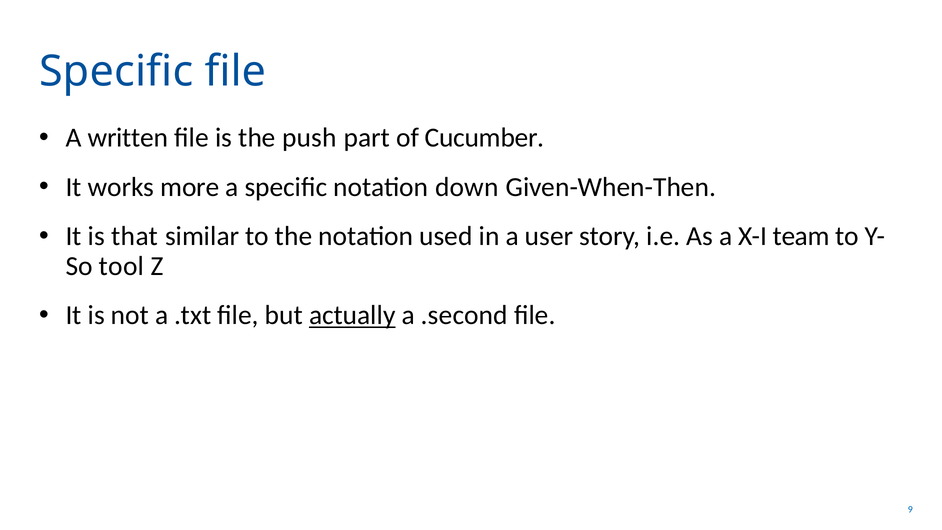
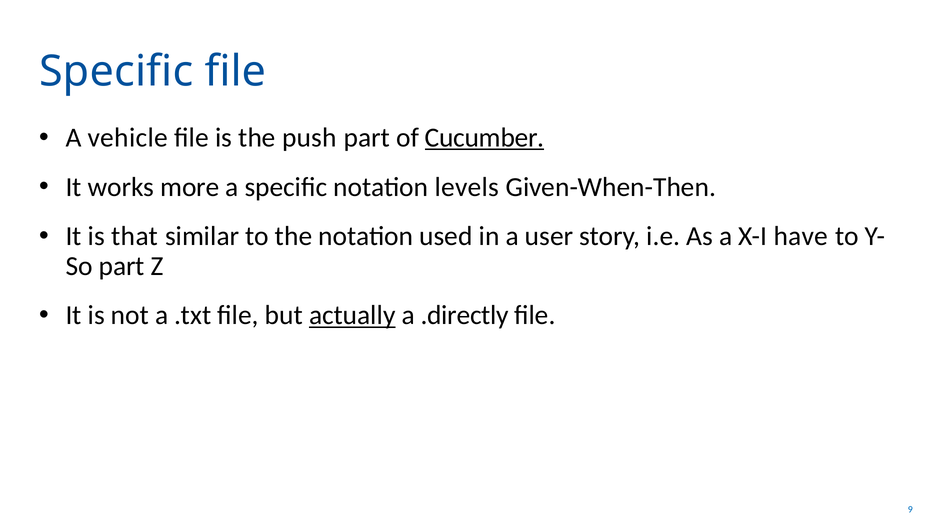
written: written -> vehicle
Cucumber underline: none -> present
down: down -> levels
team: team -> have
tool at (121, 266): tool -> part
.second: .second -> .directly
